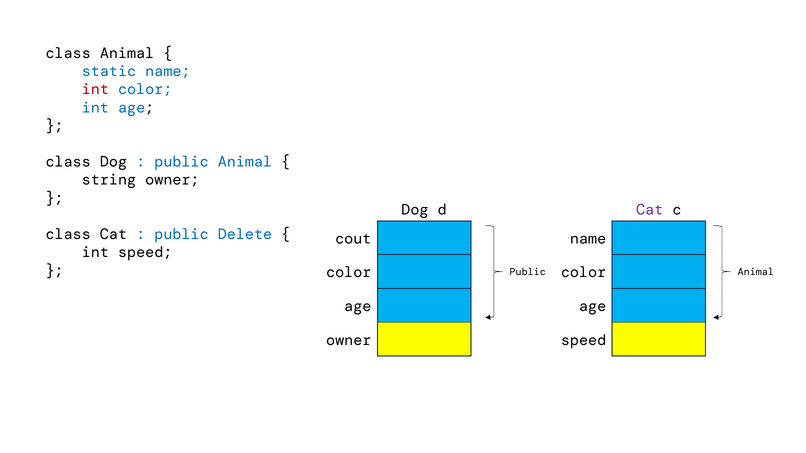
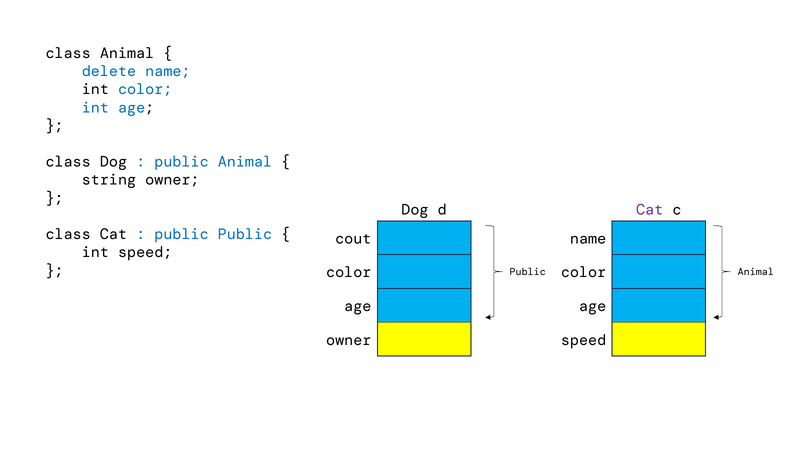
static: static -> delete
int at (95, 89) colour: red -> black
public Delete: Delete -> Public
